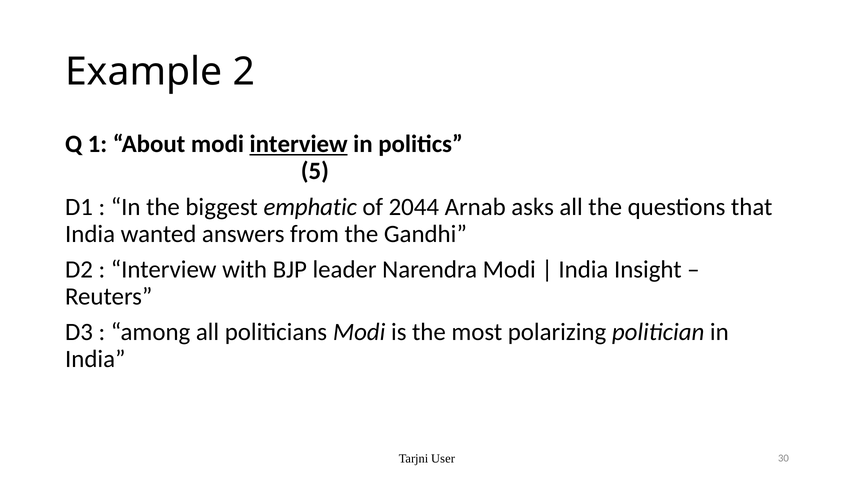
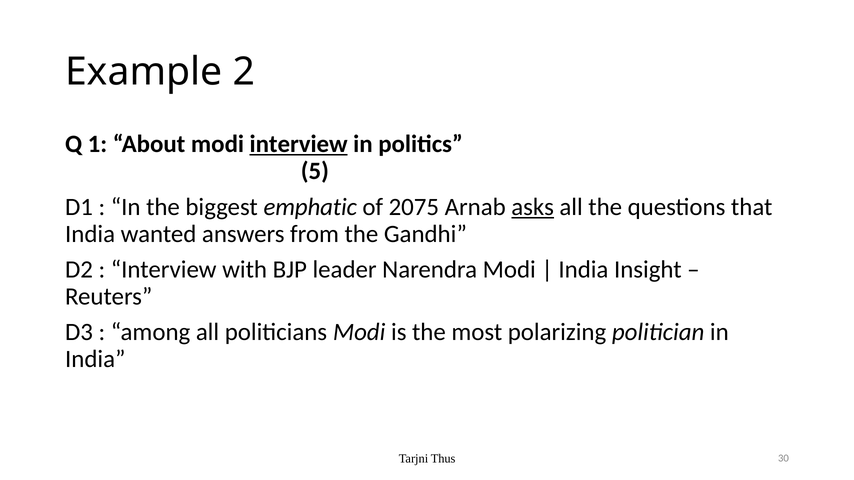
2044: 2044 -> 2075
asks underline: none -> present
User: User -> Thus
